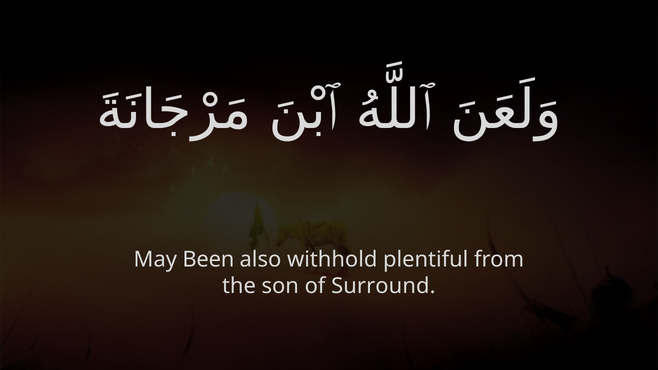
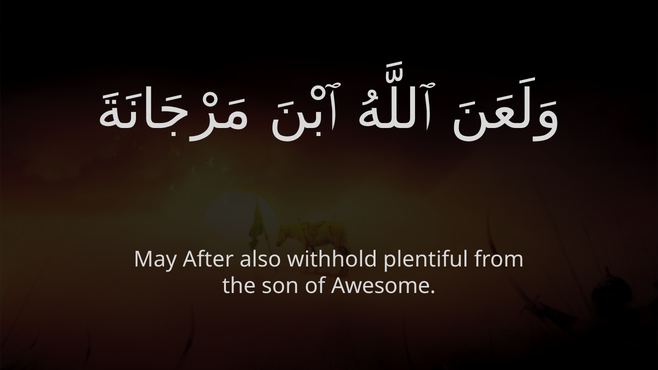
Been: Been -> After
Surround: Surround -> Awesome
